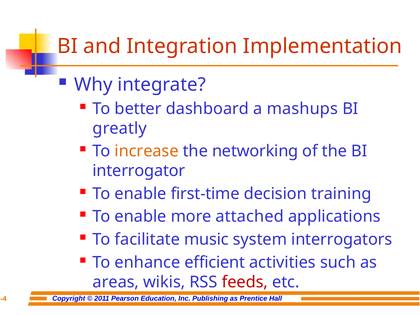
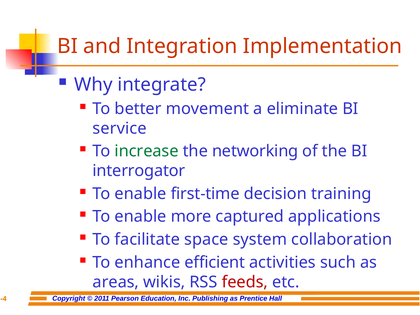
dashboard: dashboard -> movement
mashups: mashups -> eliminate
greatly: greatly -> service
increase colour: orange -> green
attached: attached -> captured
music: music -> space
interrogators: interrogators -> collaboration
